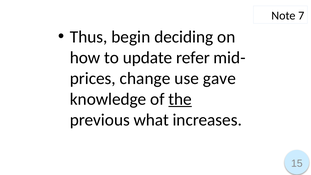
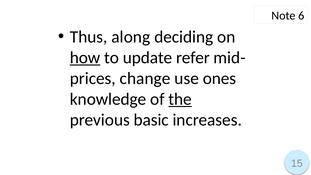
7: 7 -> 6
begin: begin -> along
how underline: none -> present
gave: gave -> ones
what: what -> basic
